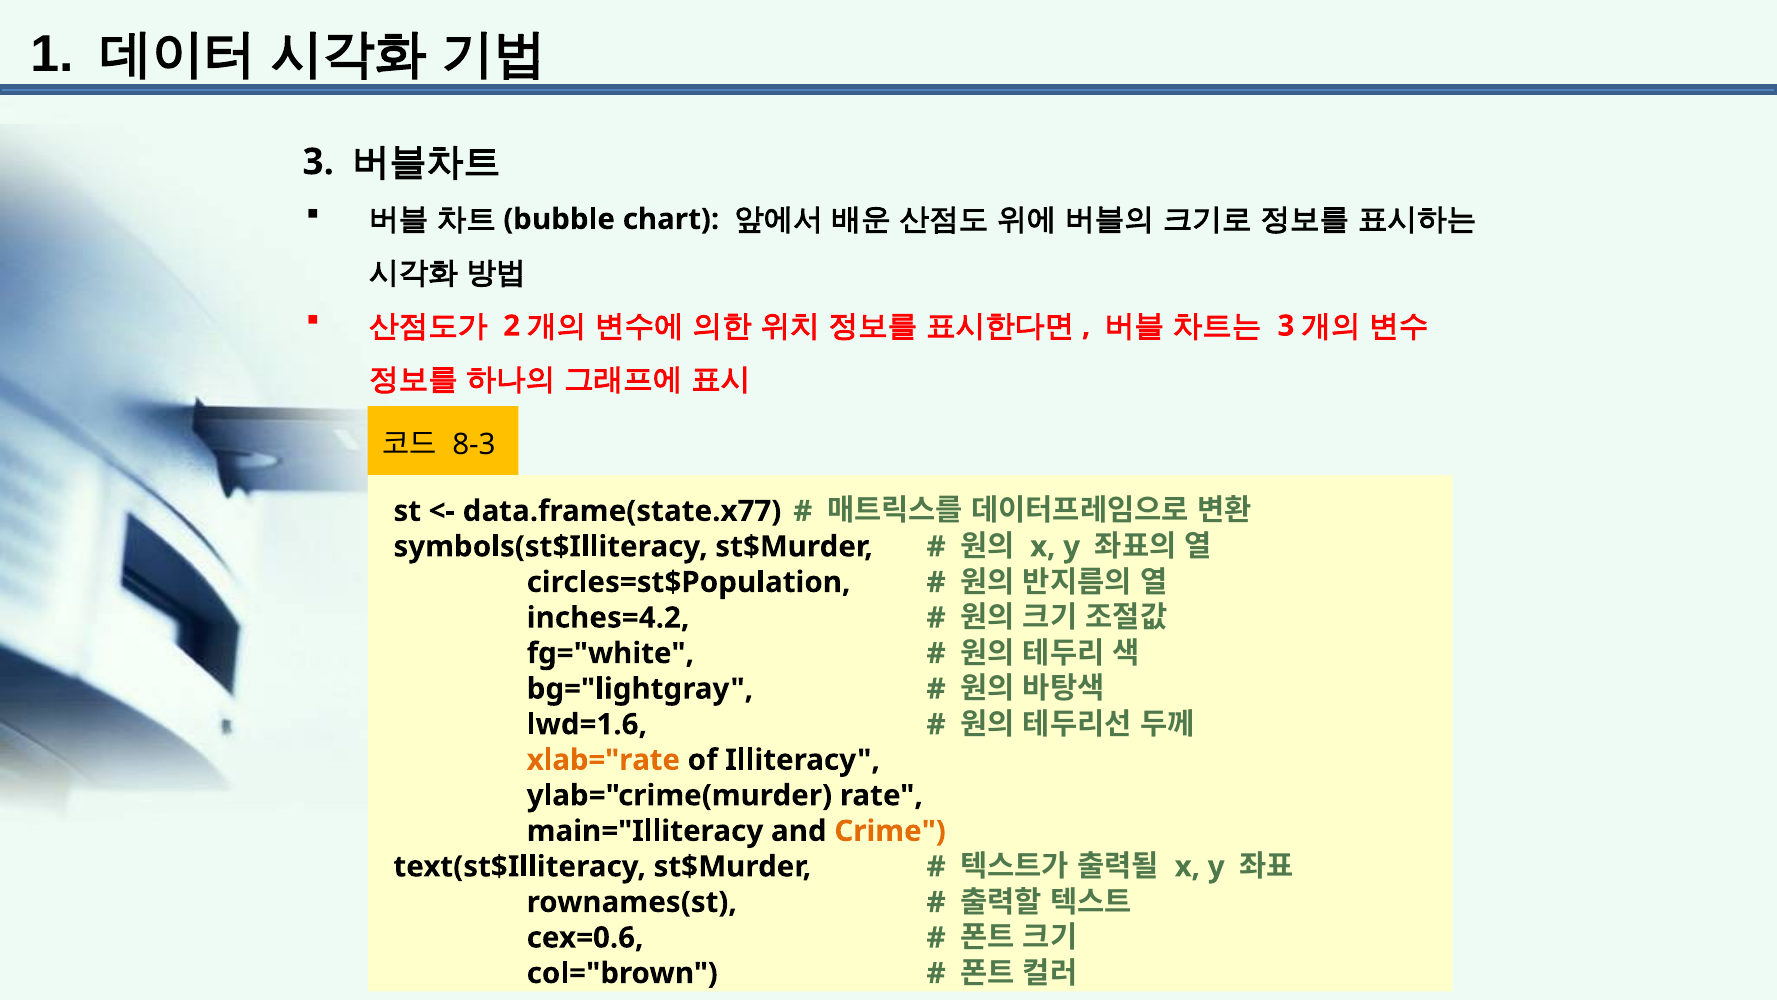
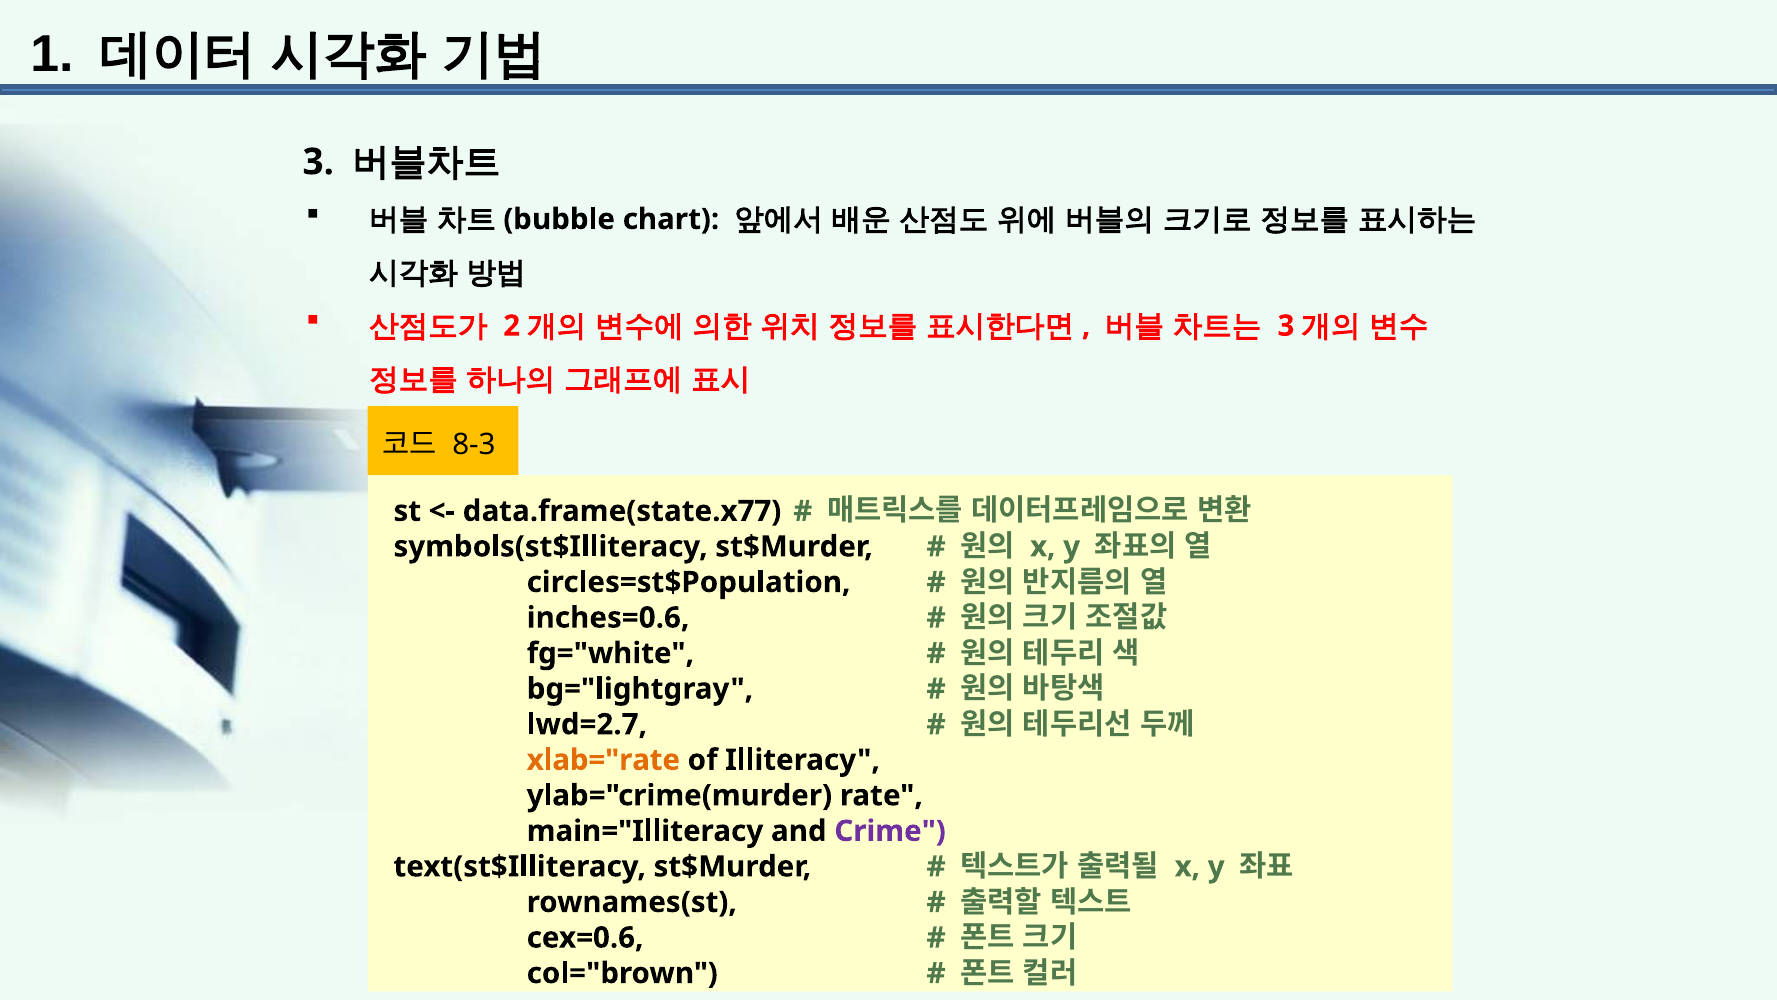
inches=4.2: inches=4.2 -> inches=0.6
lwd=1.6: lwd=1.6 -> lwd=2.7
Crime colour: orange -> purple
